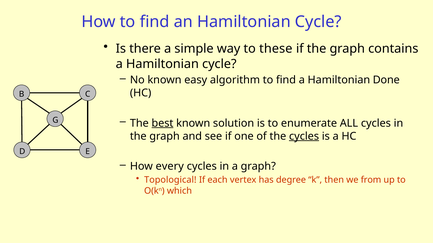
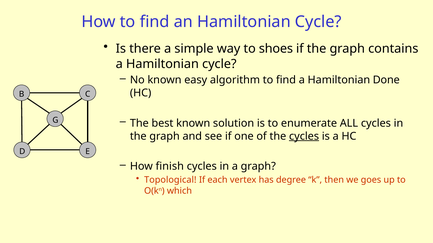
these: these -> shoes
best underline: present -> none
every: every -> finish
from: from -> goes
